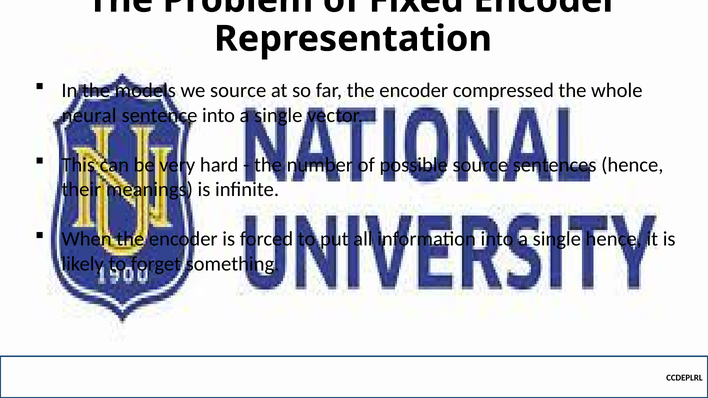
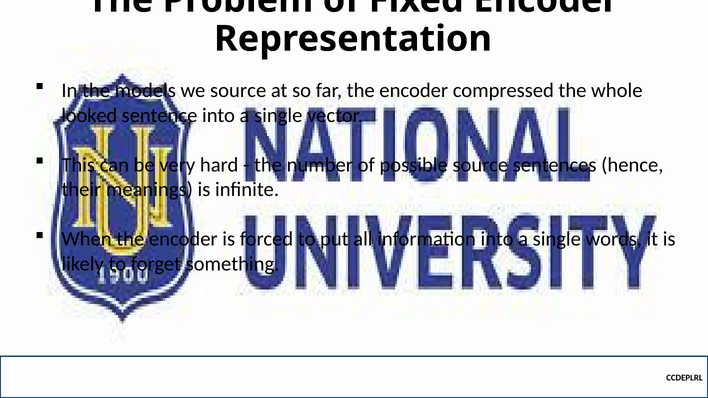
neural: neural -> looked
single hence: hence -> words
